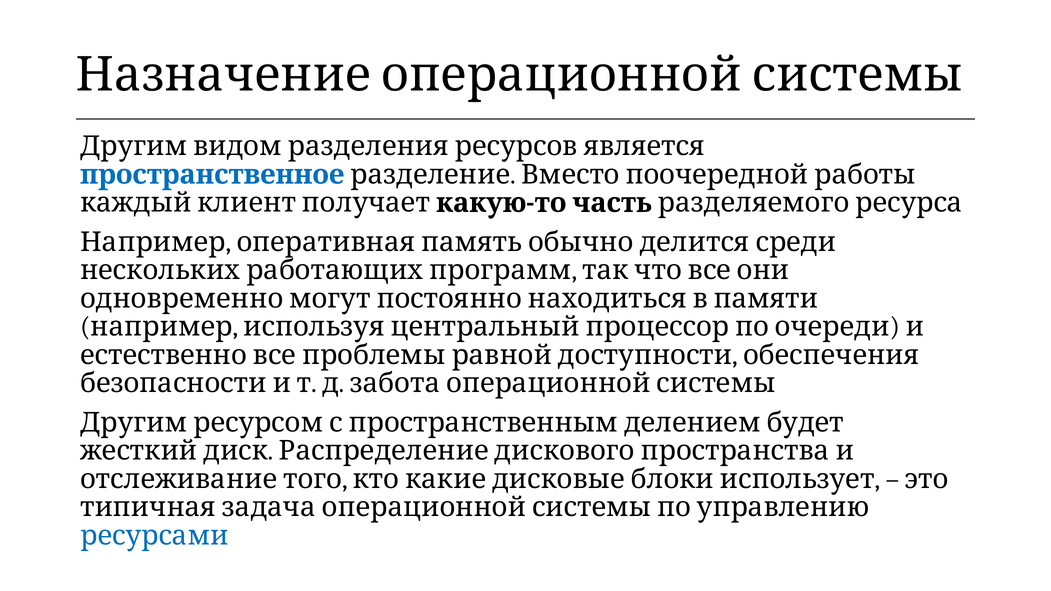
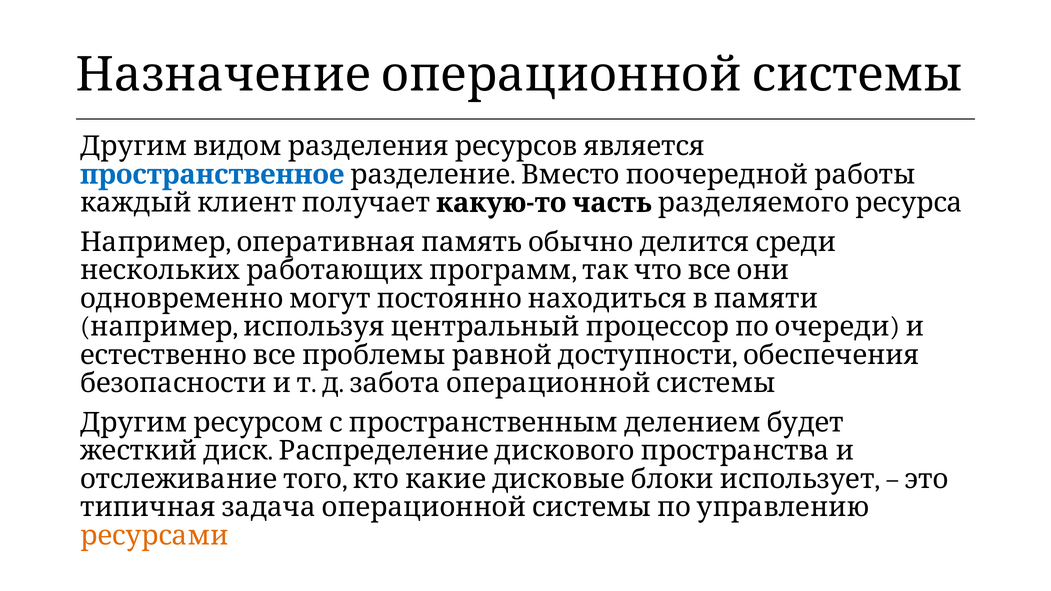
ресурсами colour: blue -> orange
